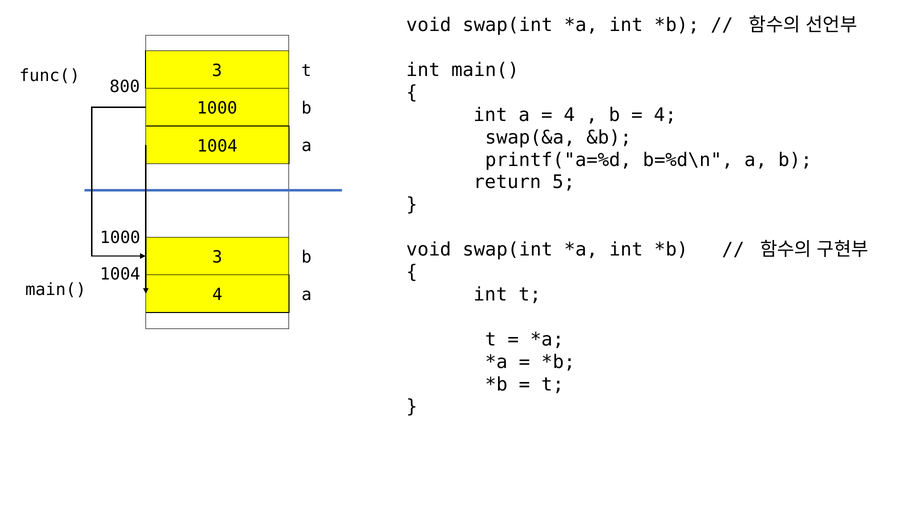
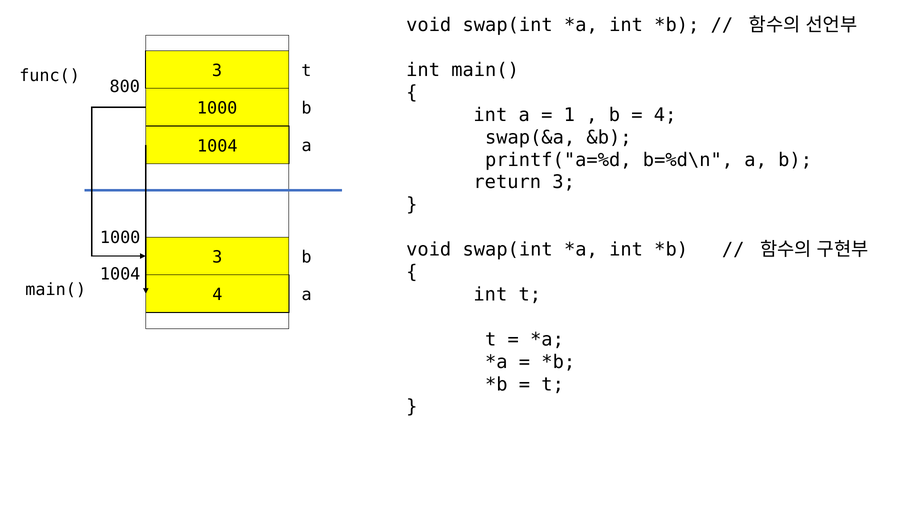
4 at (569, 115): 4 -> 1
return 5: 5 -> 3
